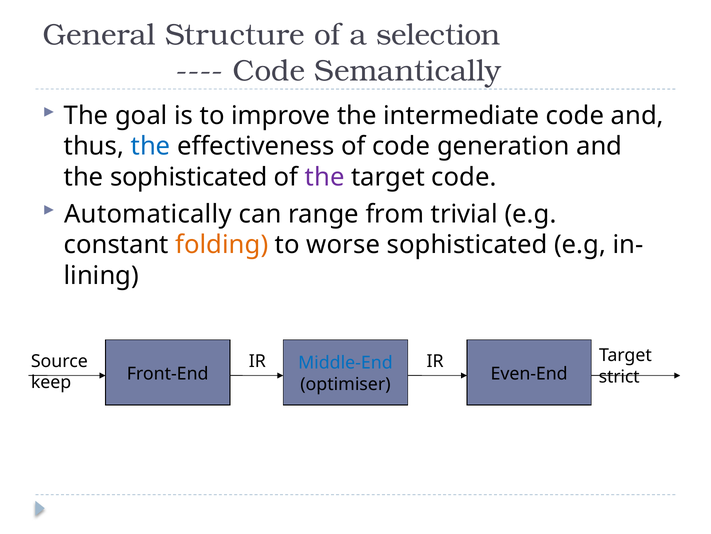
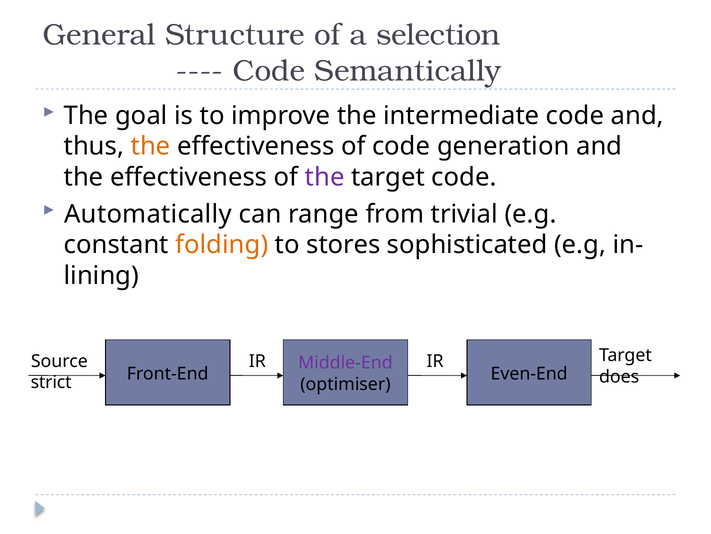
the at (151, 146) colour: blue -> orange
sophisticated at (189, 177): sophisticated -> effectiveness
worse: worse -> stores
Middle-End colour: blue -> purple
strict: strict -> does
keep: keep -> strict
